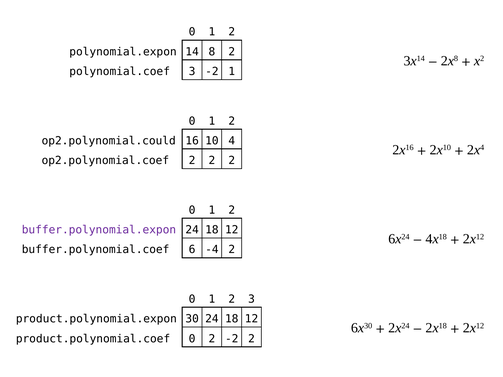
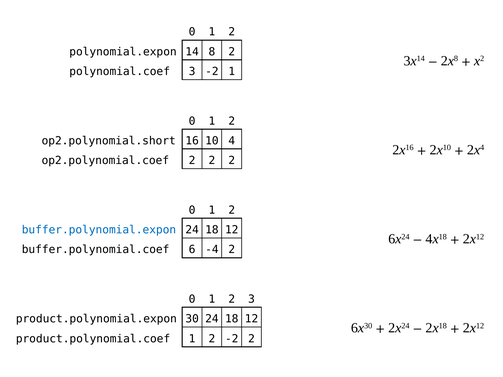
op2.polynomial.could: op2.polynomial.could -> op2.polynomial.short
buffer.polynomial.expon colour: purple -> blue
product.polynomial.coef 0: 0 -> 1
